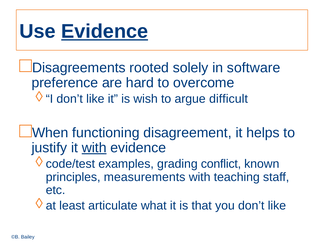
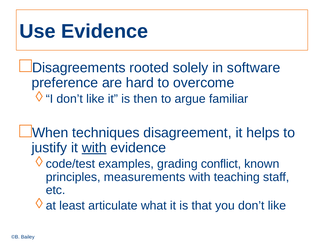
Evidence at (105, 31) underline: present -> none
wish: wish -> then
difficult: difficult -> familiar
functioning: functioning -> techniques
